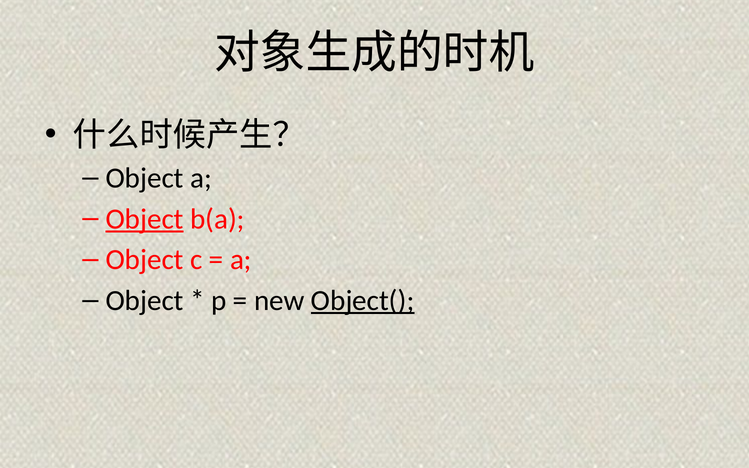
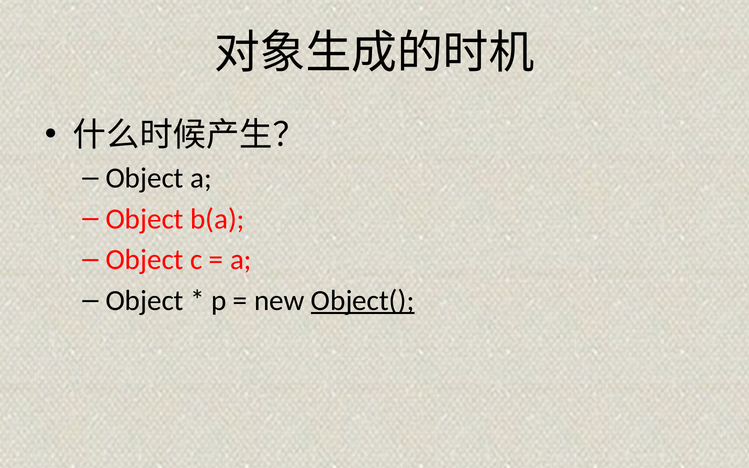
Object at (145, 219) underline: present -> none
